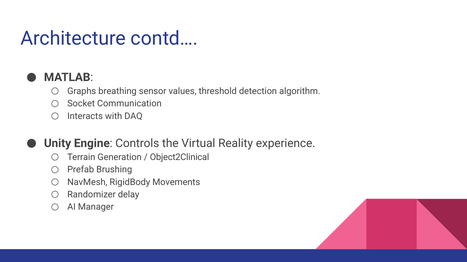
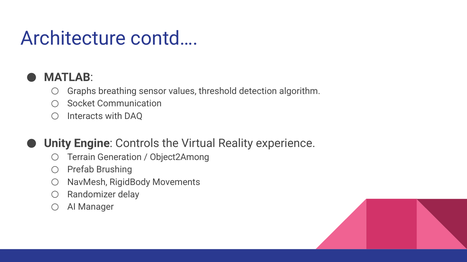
Object2Clinical: Object2Clinical -> Object2Among
